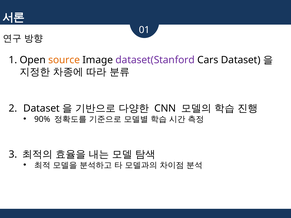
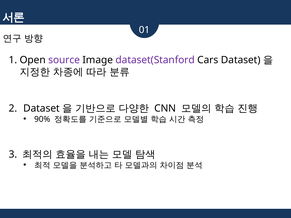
source colour: orange -> purple
